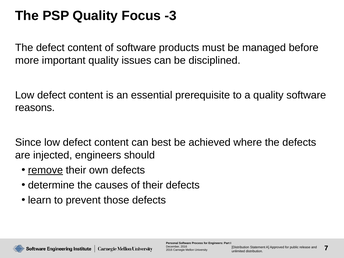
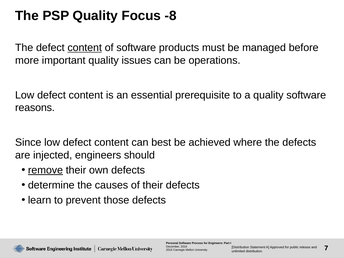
-3: -3 -> -8
content at (85, 48) underline: none -> present
disciplined: disciplined -> operations
